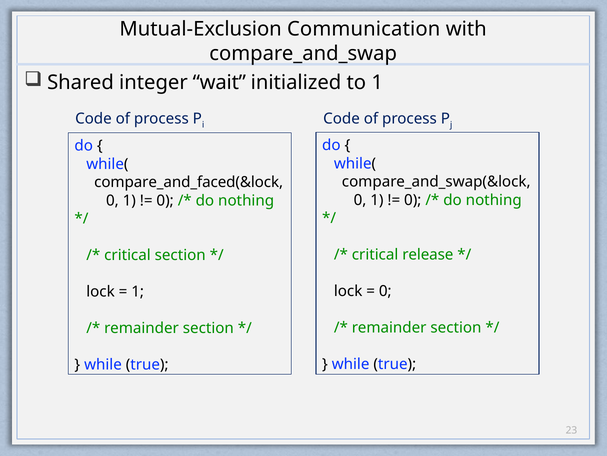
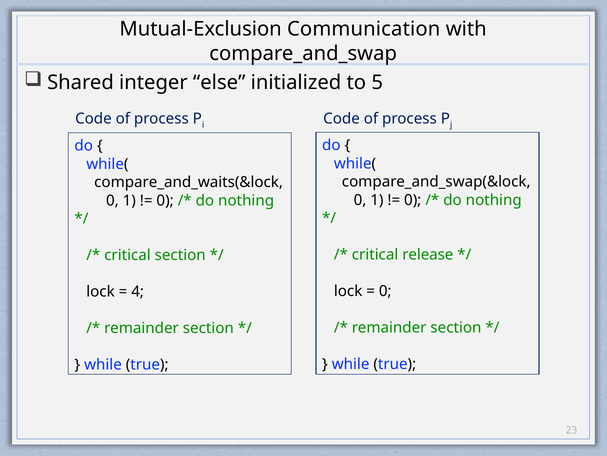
wait: wait -> else
to 1: 1 -> 5
compare_and_faced(&lock: compare_and_faced(&lock -> compare_and_waits(&lock
1 at (138, 291): 1 -> 4
